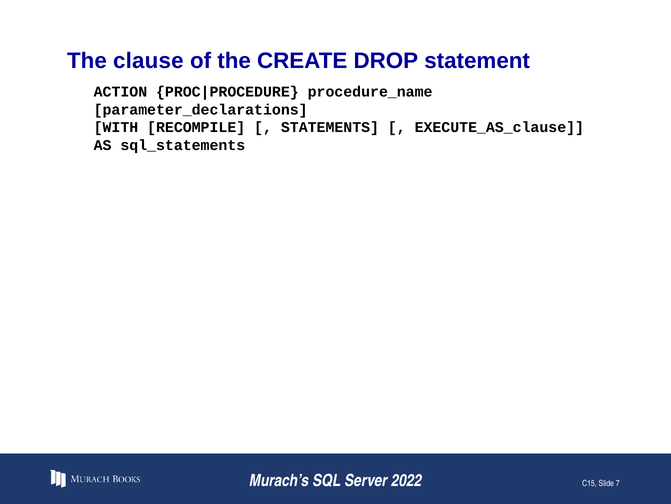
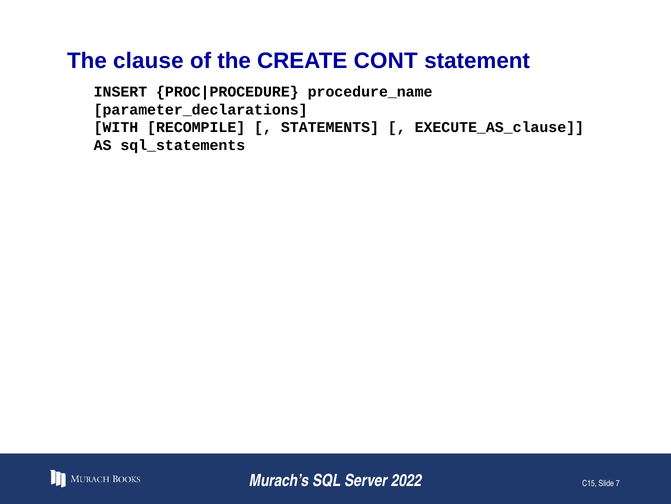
DROP: DROP -> CONT
ACTION: ACTION -> INSERT
